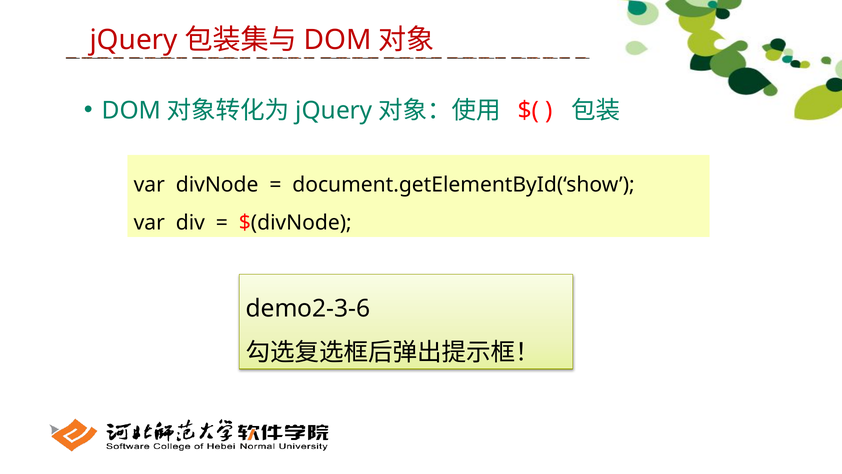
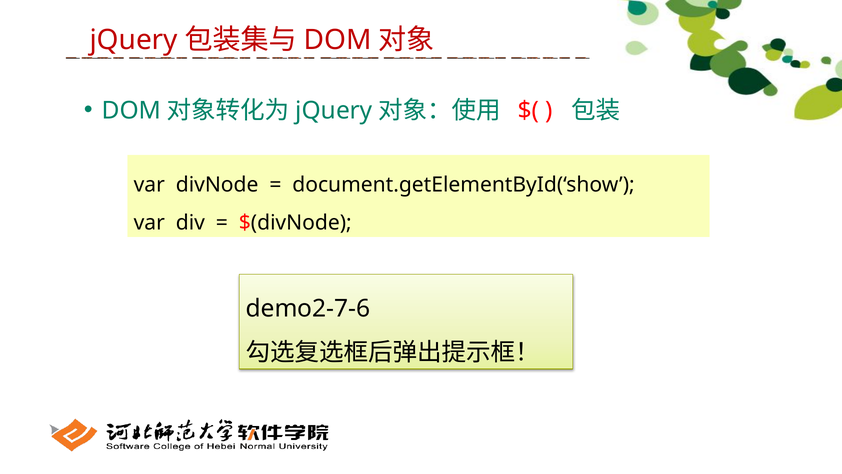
demo2-3-6: demo2-3-6 -> demo2-7-6
